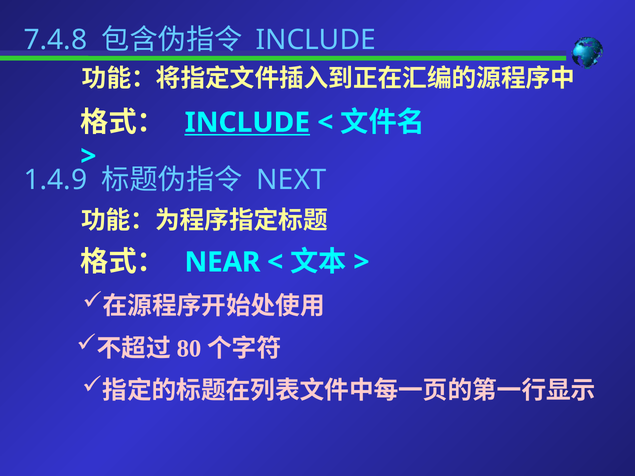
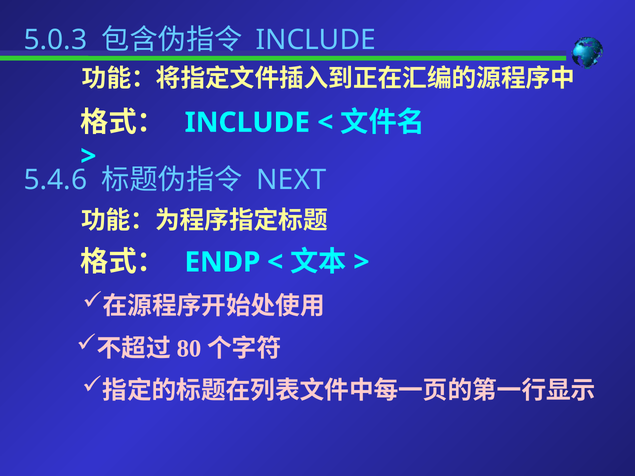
7.4.8: 7.4.8 -> 5.0.3
INCLUDE at (247, 123) underline: present -> none
1.4.9: 1.4.9 -> 5.4.6
NEAR: NEAR -> ENDP
